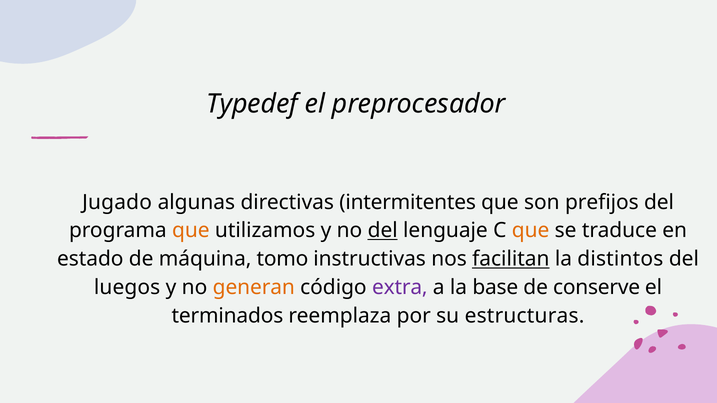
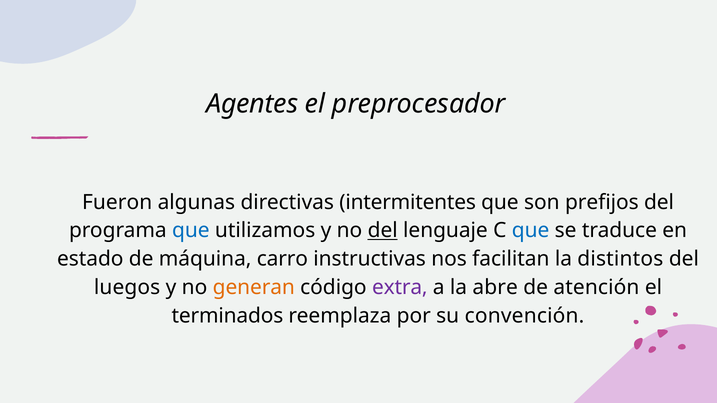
Typedef: Typedef -> Agentes
Jugado: Jugado -> Fueron
que at (191, 231) colour: orange -> blue
que at (531, 231) colour: orange -> blue
tomo: tomo -> carro
facilitan underline: present -> none
base: base -> abre
conserve: conserve -> atención
estructuras: estructuras -> convención
